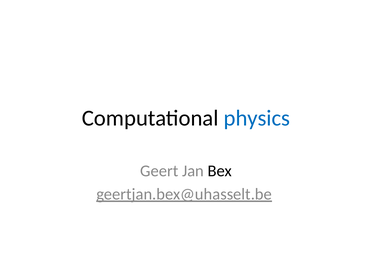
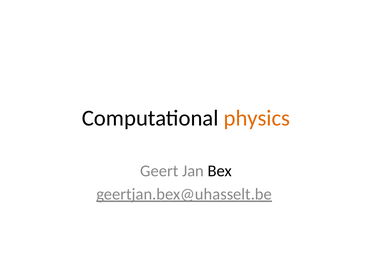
physics colour: blue -> orange
